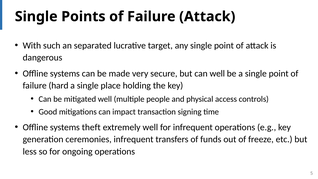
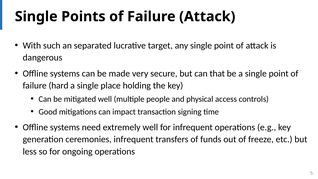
can well: well -> that
theft: theft -> need
